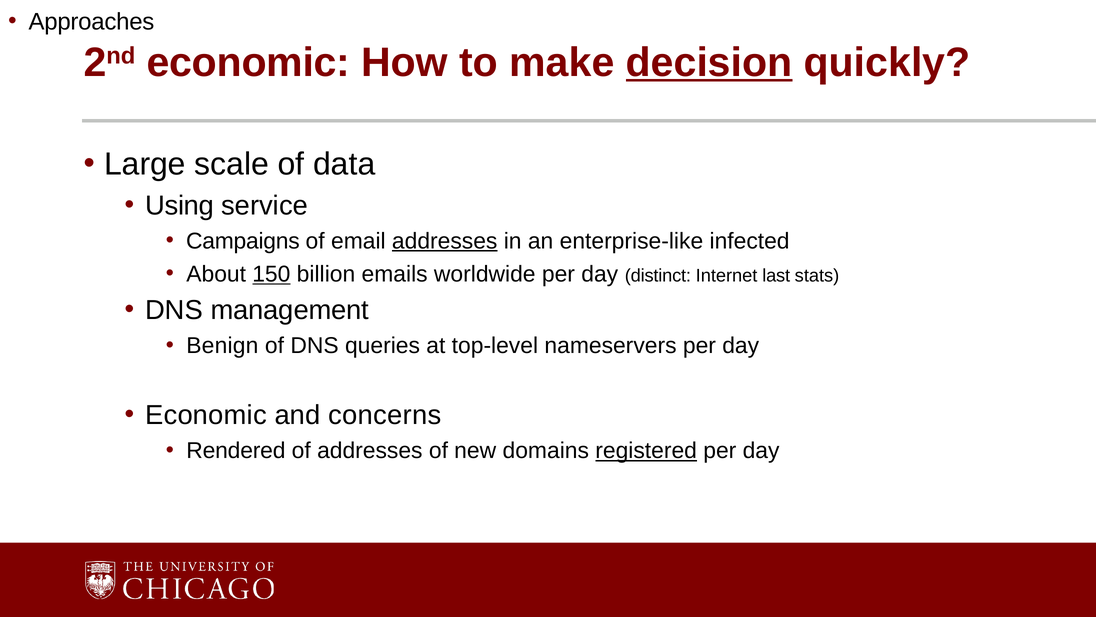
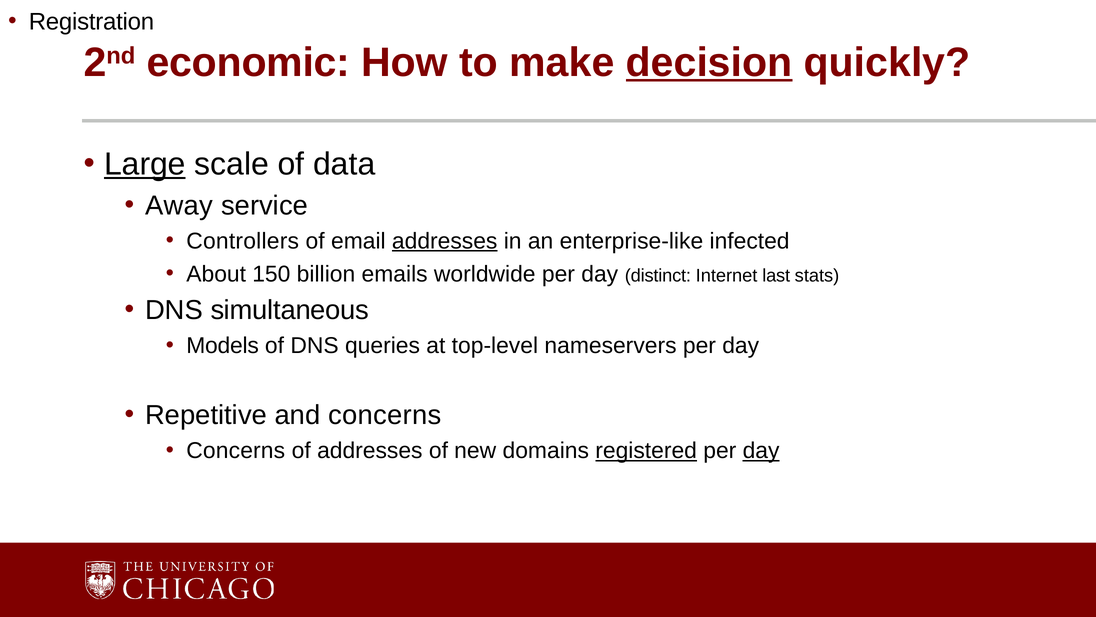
Approaches: Approaches -> Registration
Large underline: none -> present
Using: Using -> Away
Campaigns: Campaigns -> Controllers
150 underline: present -> none
management: management -> simultaneous
Benign: Benign -> Models
Economic at (206, 415): Economic -> Repetitive
Rendered at (236, 450): Rendered -> Concerns
day at (761, 450) underline: none -> present
